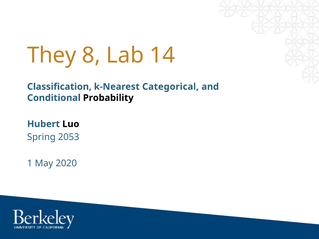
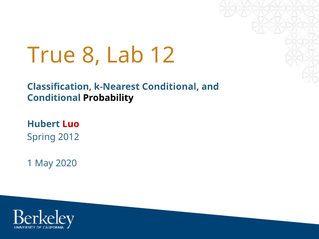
They: They -> True
14: 14 -> 12
k-Nearest Categorical: Categorical -> Conditional
Luo colour: black -> red
2053: 2053 -> 2012
